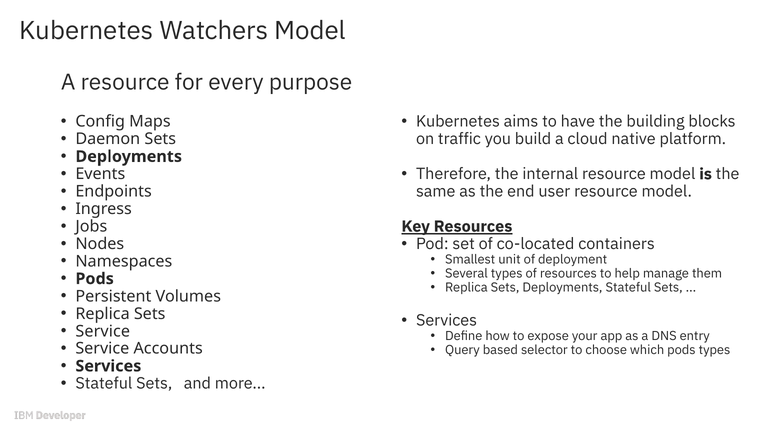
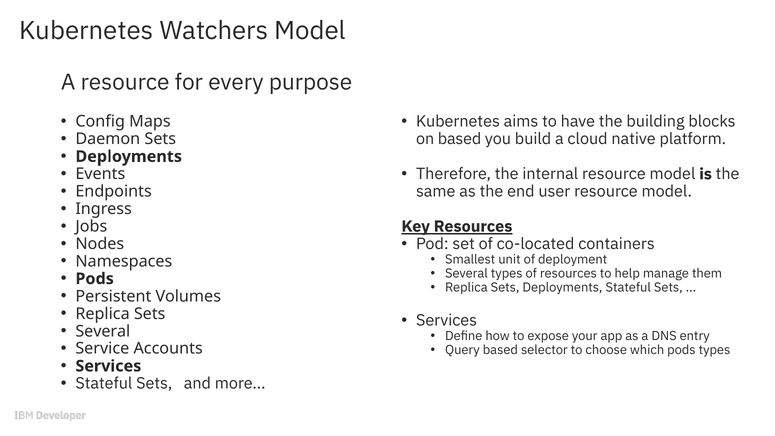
on traffic: traffic -> based
Service at (103, 331): Service -> Several
